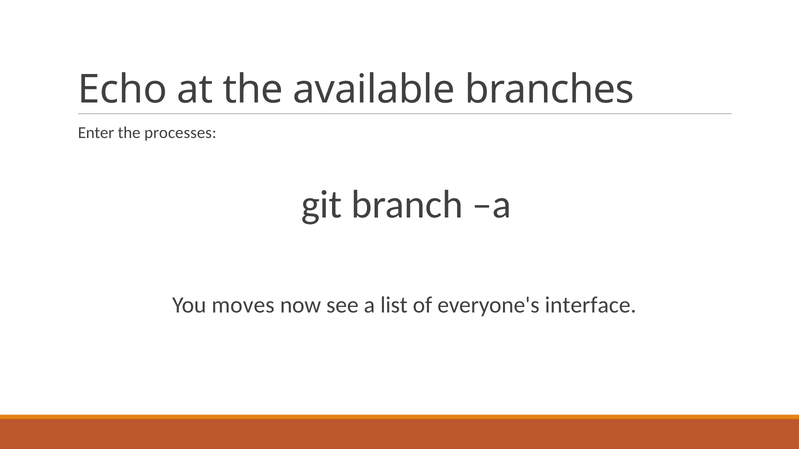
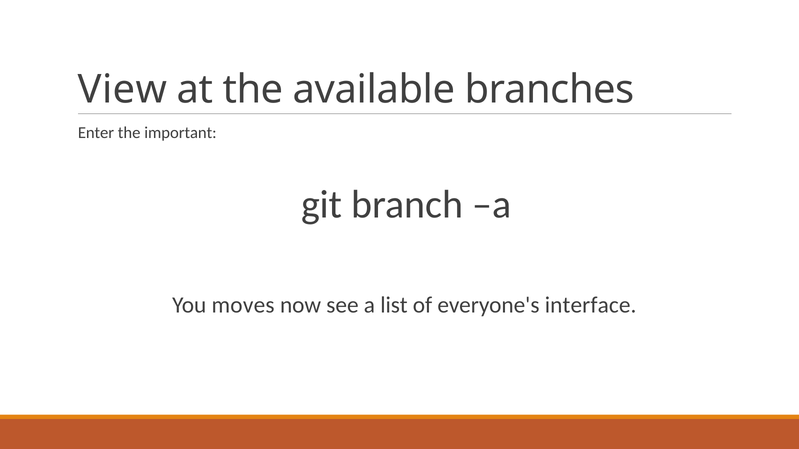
Echo: Echo -> View
processes: processes -> important
